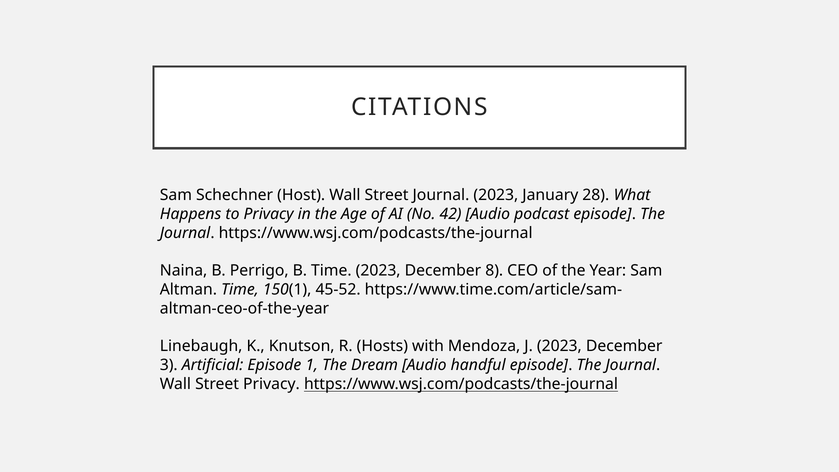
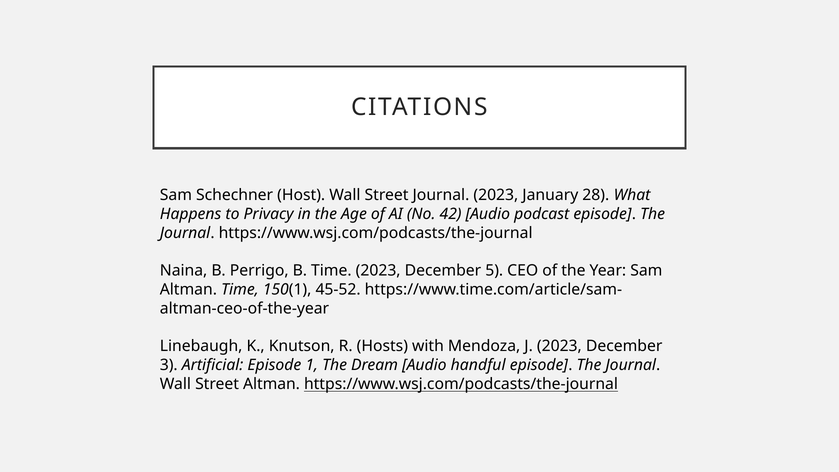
8: 8 -> 5
Street Privacy: Privacy -> Altman
